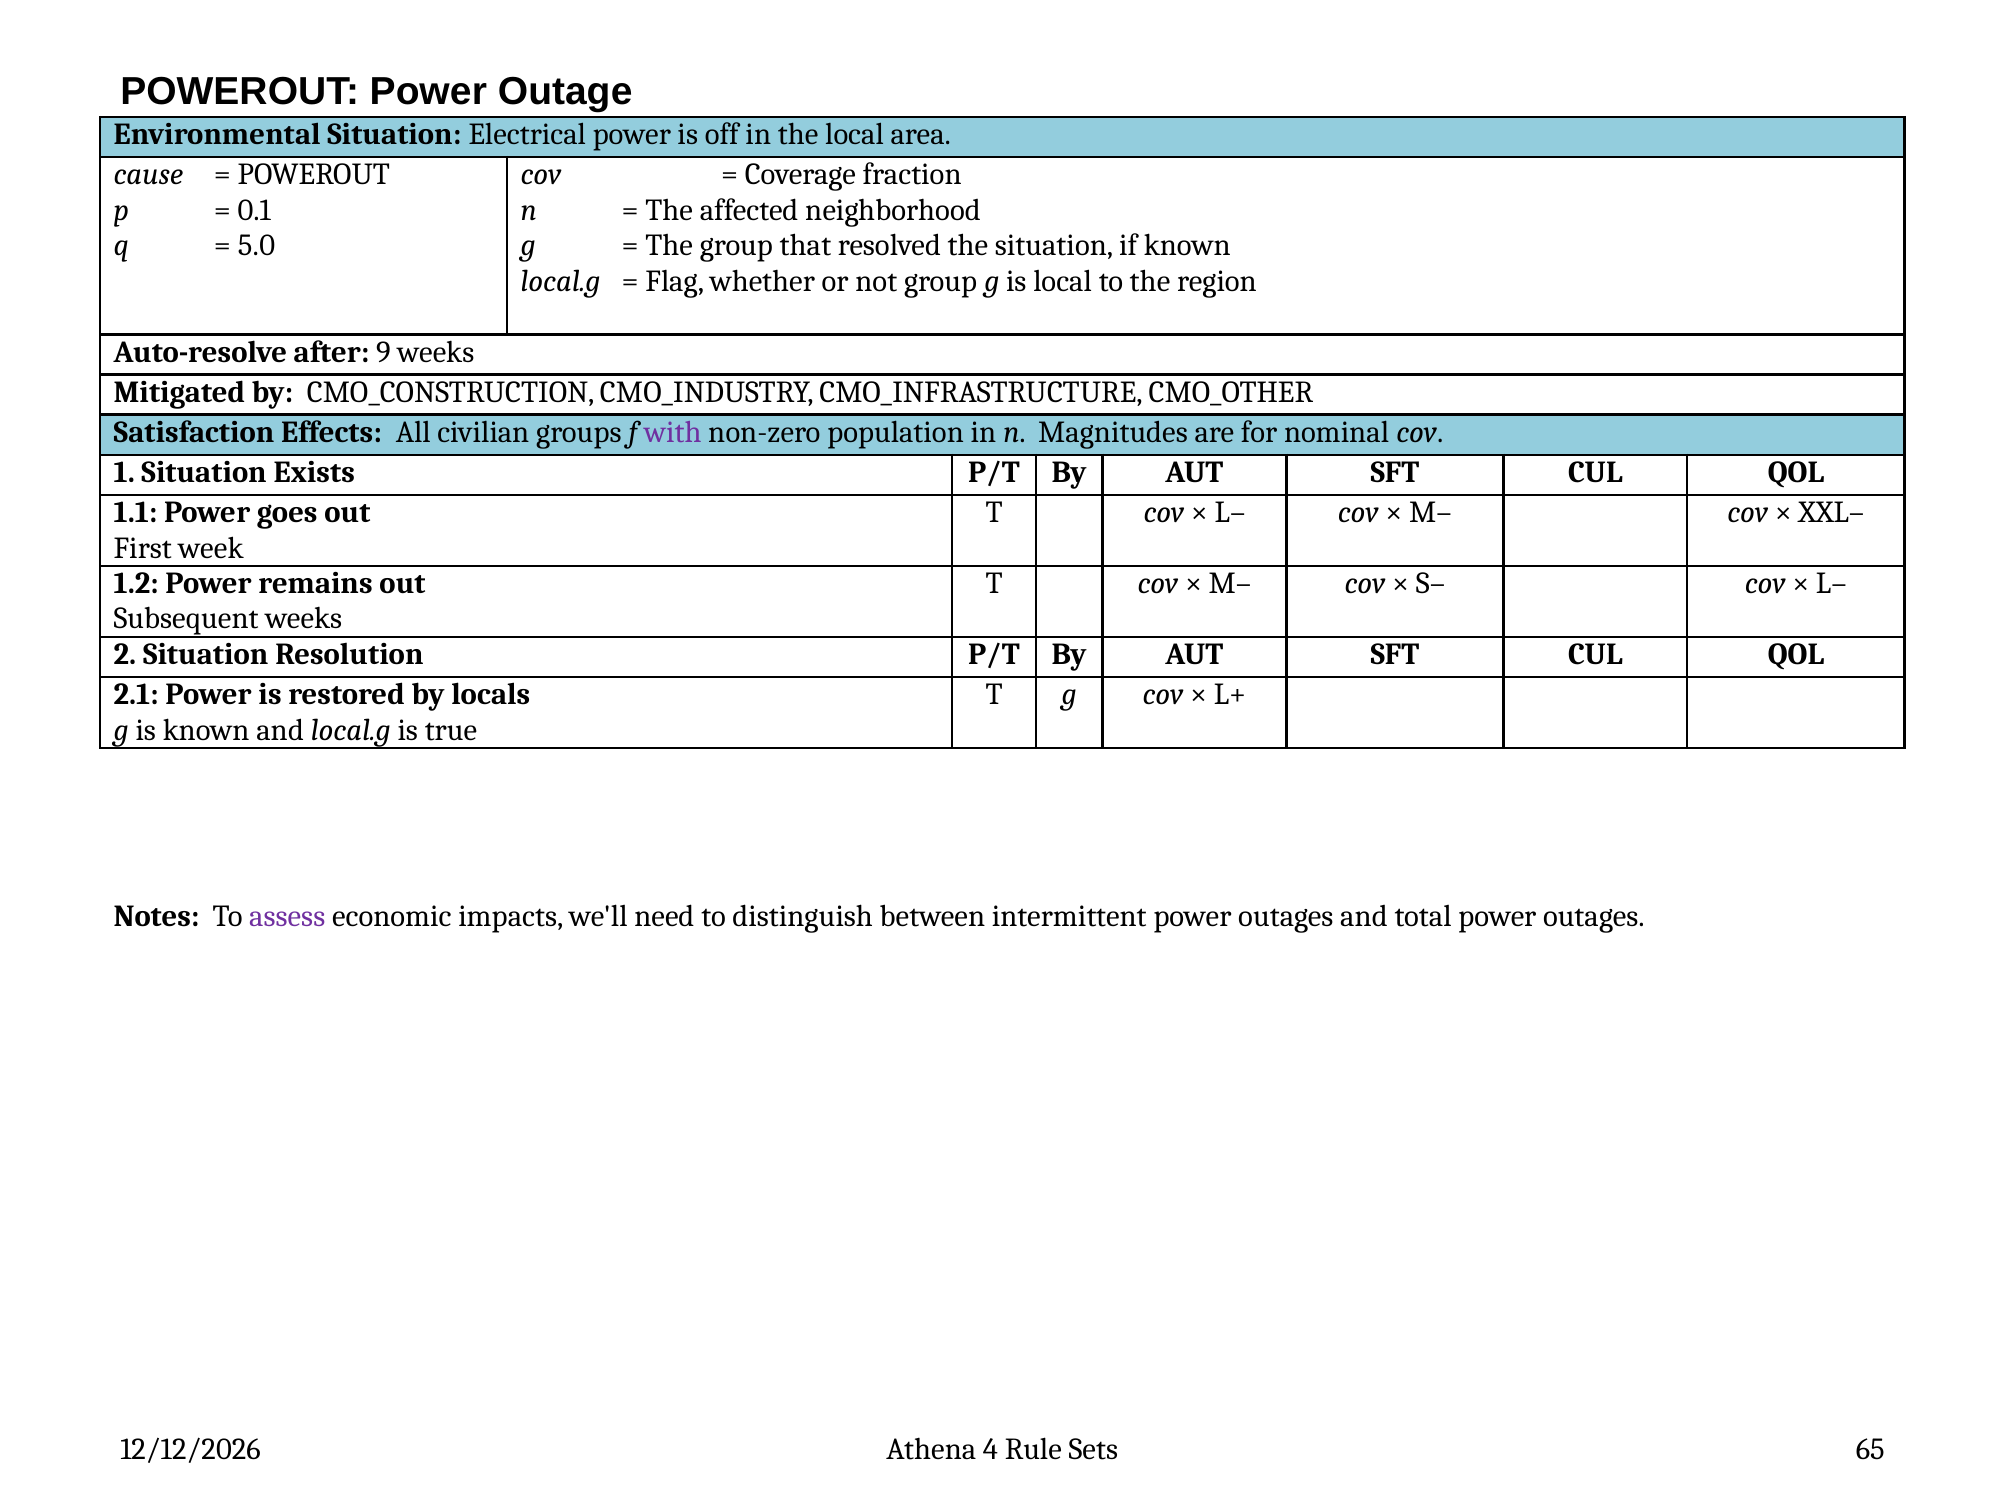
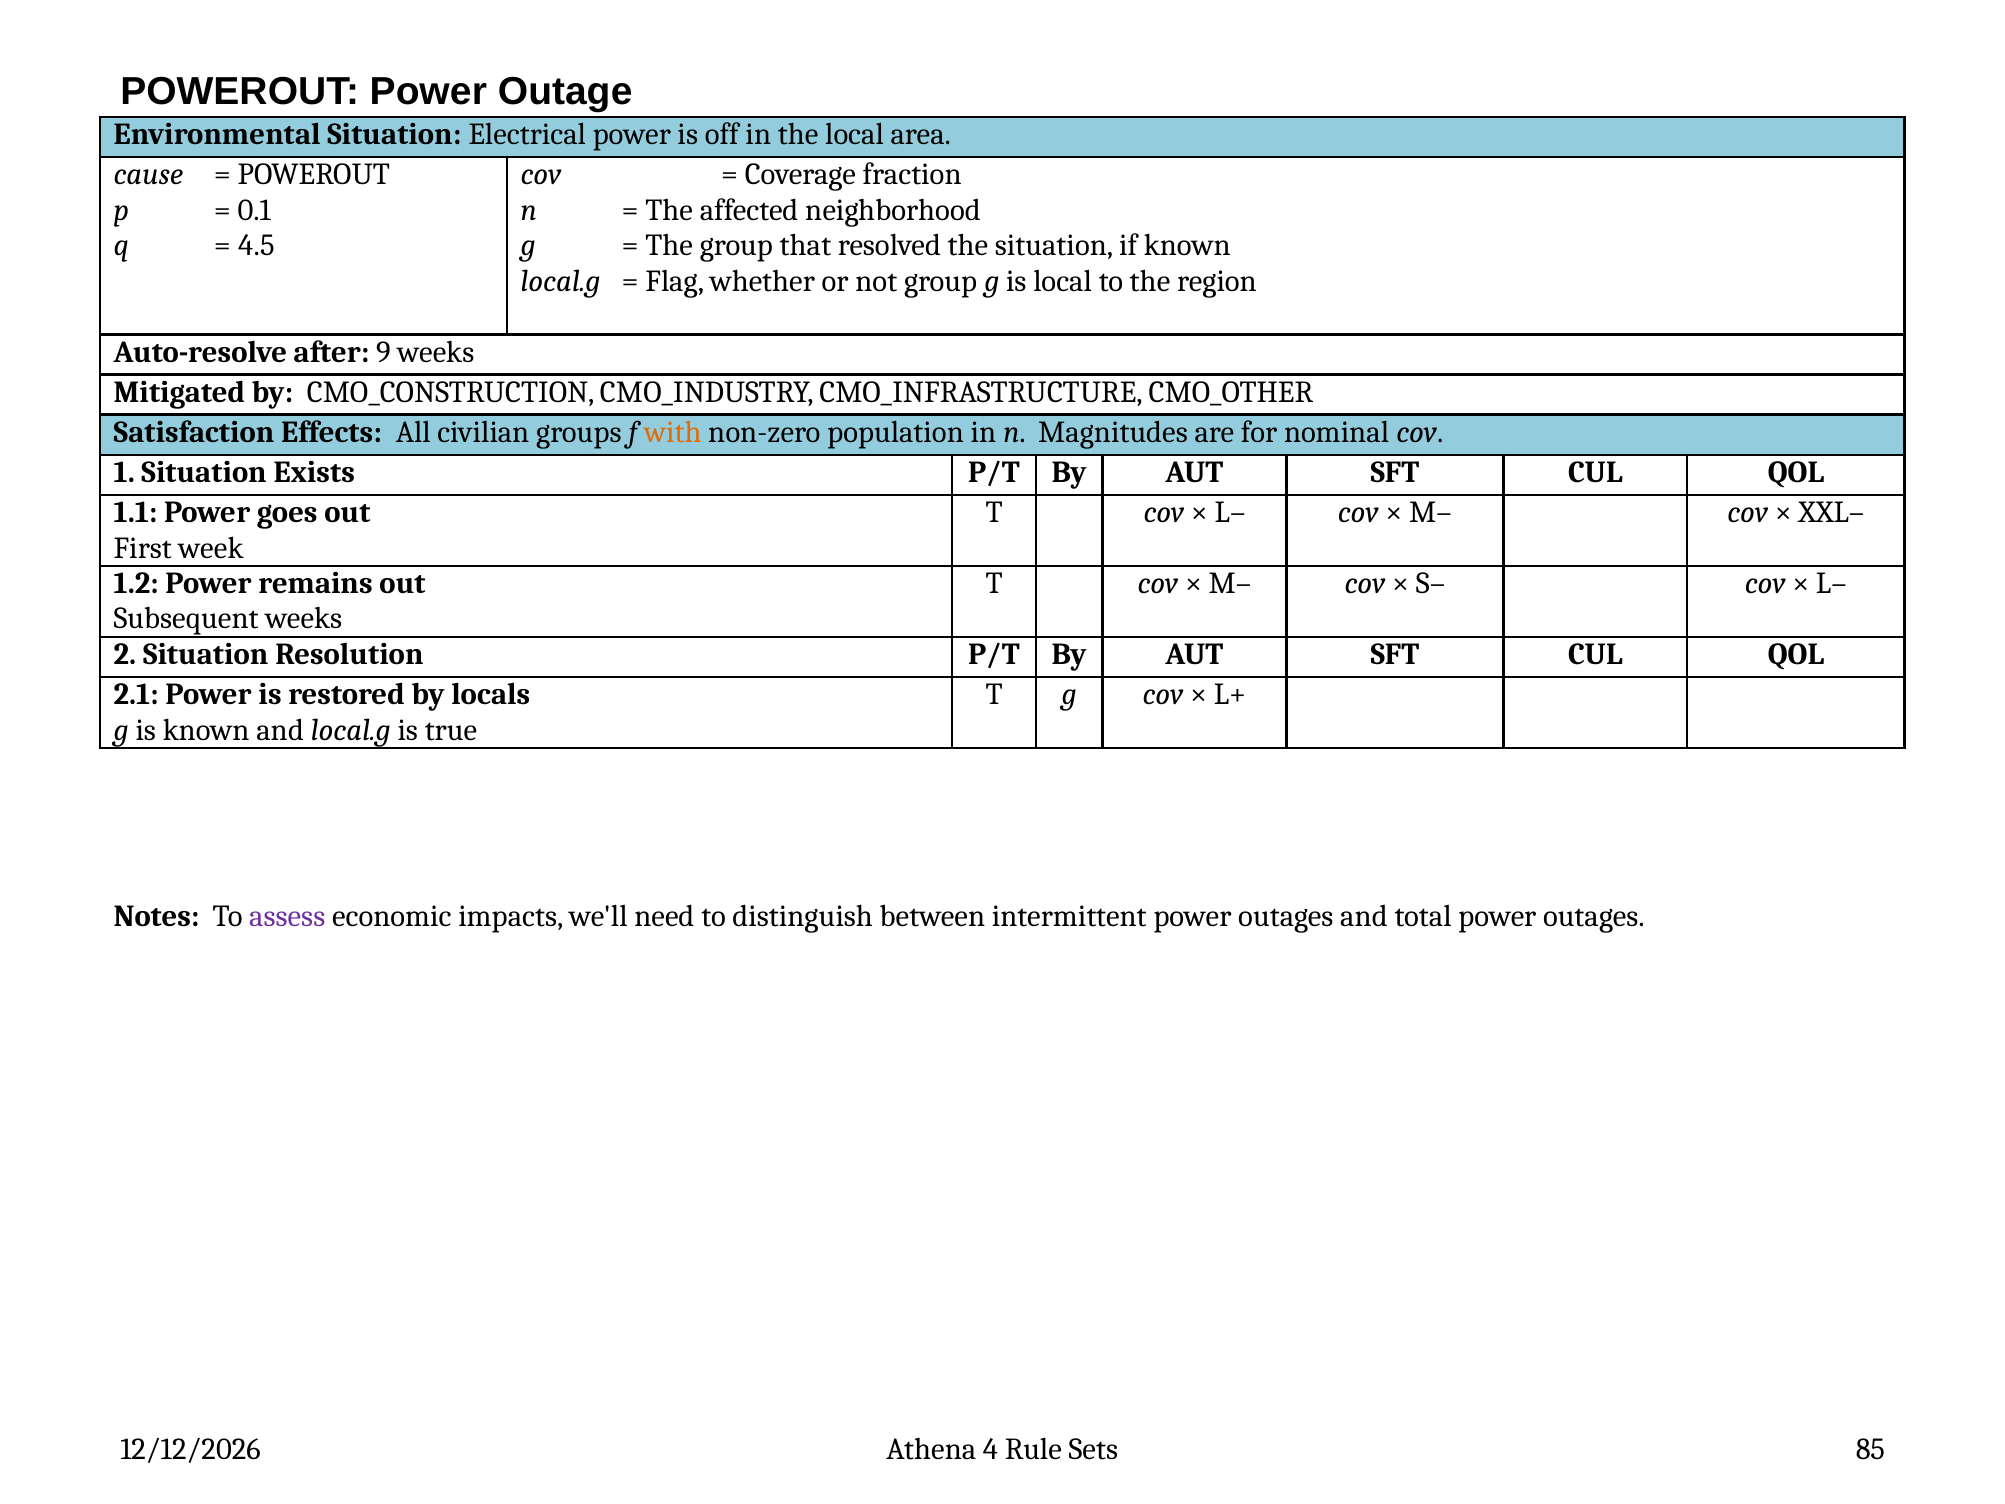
5.0: 5.0 -> 4.5
with colour: purple -> orange
65: 65 -> 85
